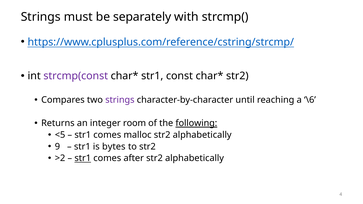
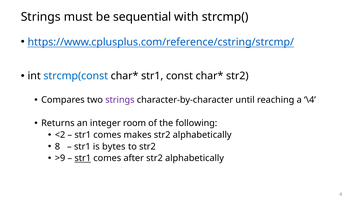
separately: separately -> sequential
strcmp(const colour: purple -> blue
\6: \6 -> \4
following underline: present -> none
<5: <5 -> <2
malloc: malloc -> makes
9: 9 -> 8
>2: >2 -> >9
